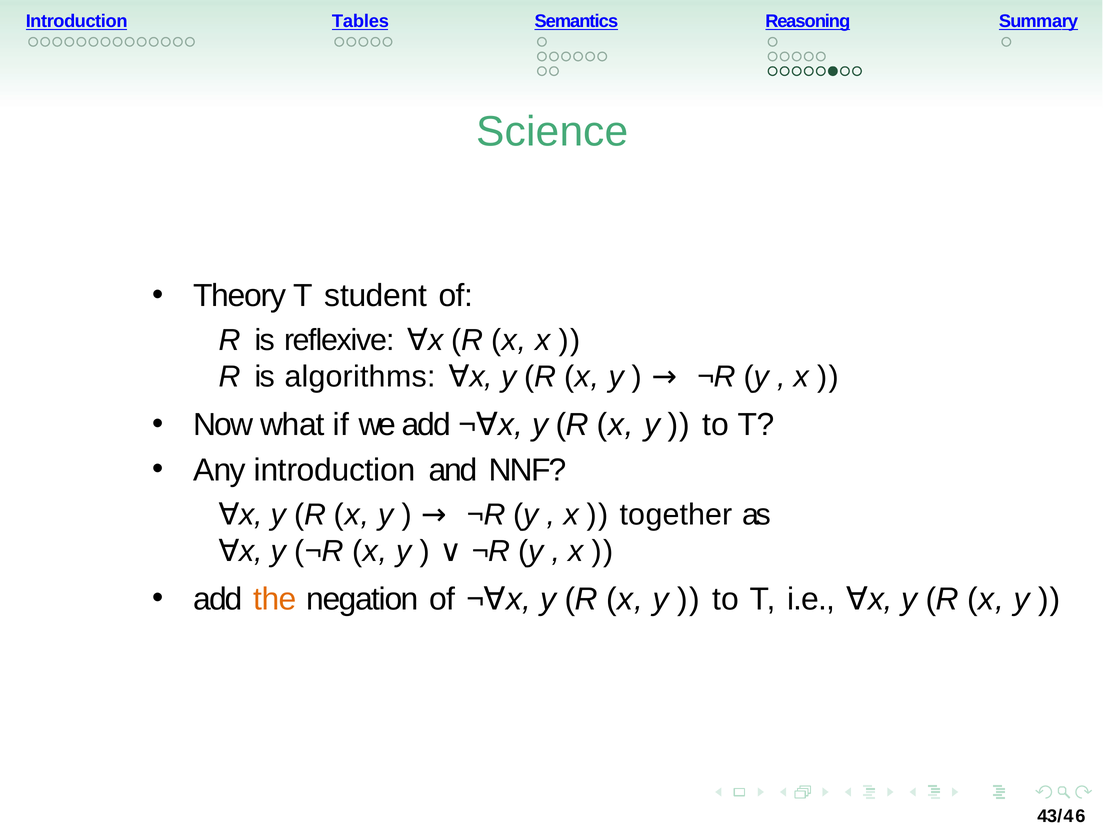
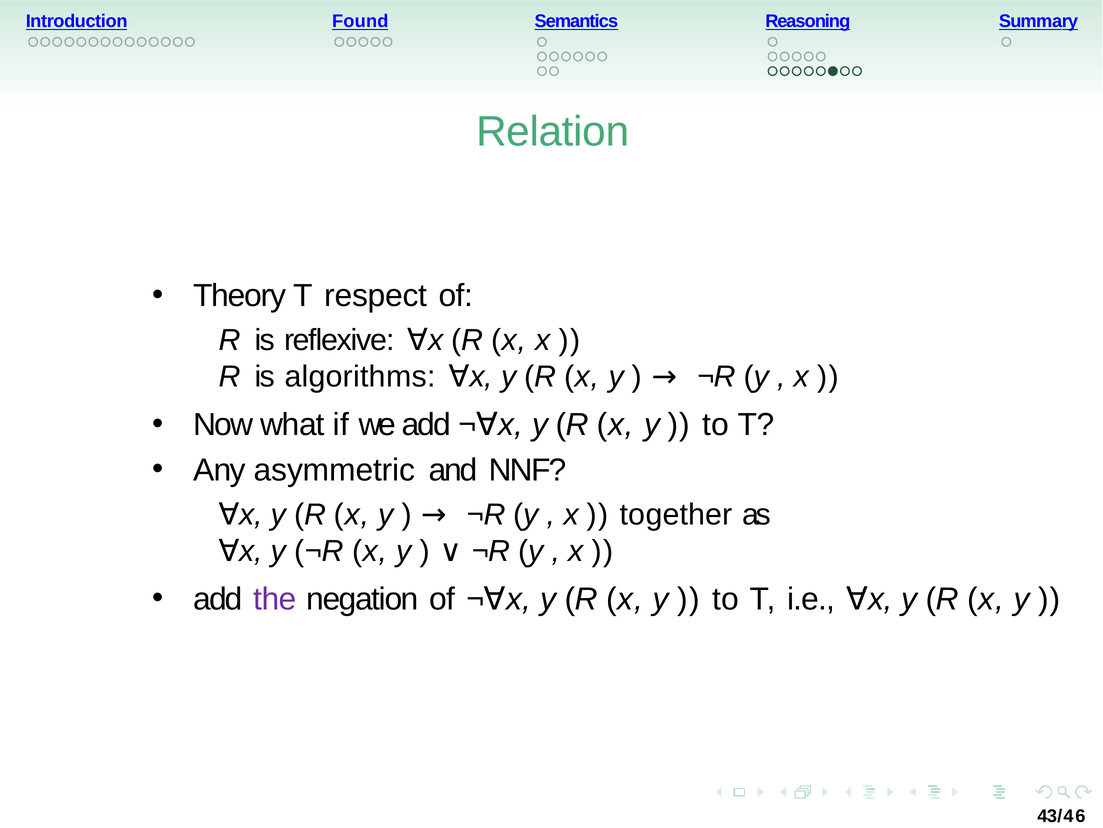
Tables: Tables -> Found
Science: Science -> Relation
student: student -> respect
Any introduction: introduction -> asymmetric
the colour: orange -> purple
